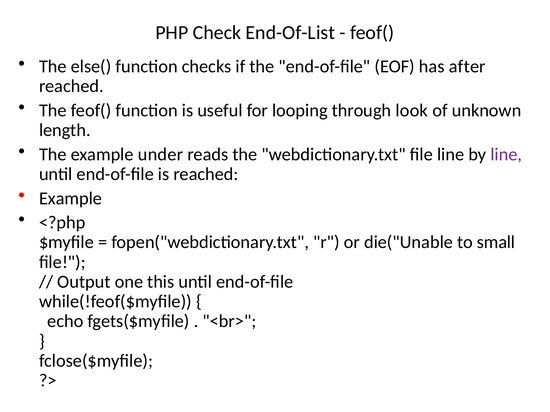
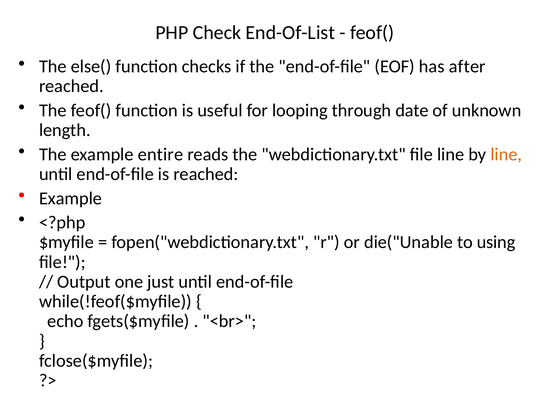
look: look -> date
under: under -> entire
line at (506, 155) colour: purple -> orange
small: small -> using
this: this -> just
